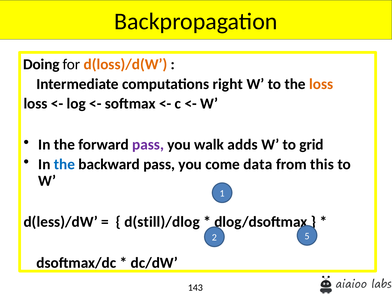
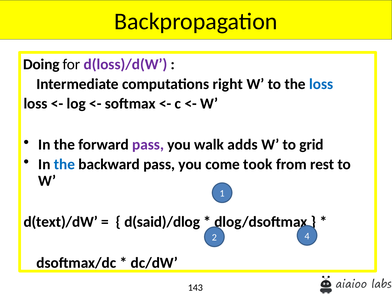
d(loss)/d(W colour: orange -> purple
loss at (321, 84) colour: orange -> blue
data: data -> took
this: this -> rest
d(less)/dW: d(less)/dW -> d(text)/dW
d(still)/dlog: d(still)/dlog -> d(said)/dlog
5: 5 -> 4
